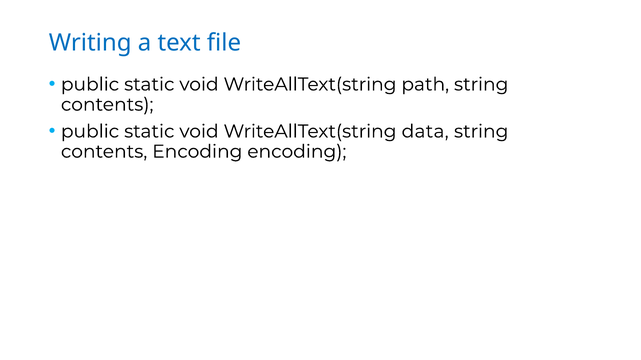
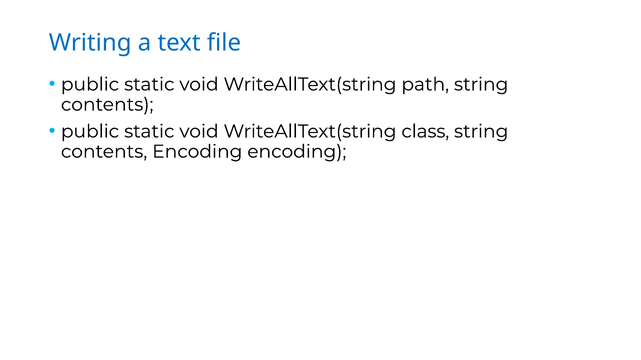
data: data -> class
